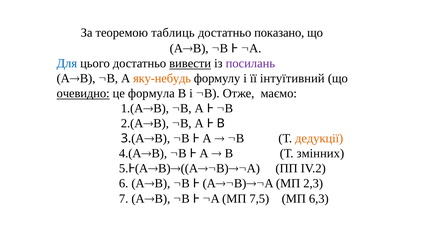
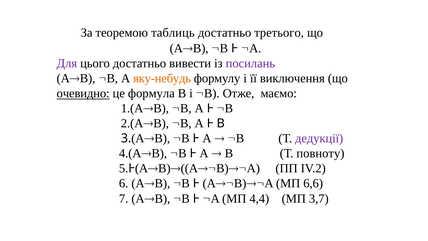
показано: показано -> третього
Для colour: blue -> purple
вивести underline: present -> none
інтуїтивний: інтуїтивний -> виключення
дедукції colour: orange -> purple
змінних: змінних -> повноту
2,3: 2,3 -> 6,6
7,5: 7,5 -> 4,4
6,3: 6,3 -> 3,7
